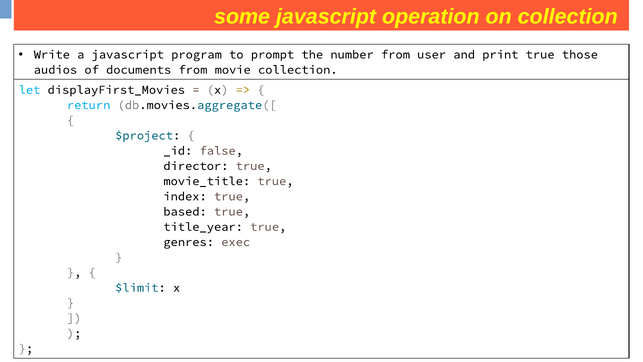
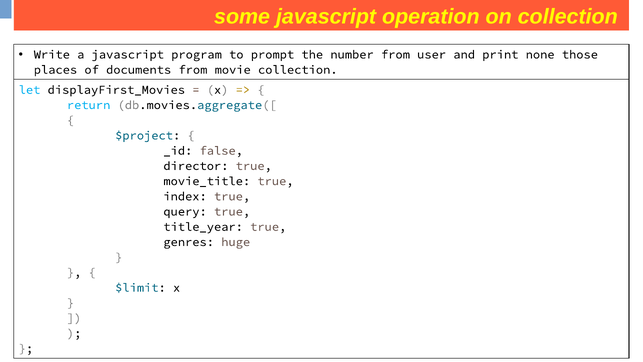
print true: true -> none
audios: audios -> places
based: based -> query
exec: exec -> huge
